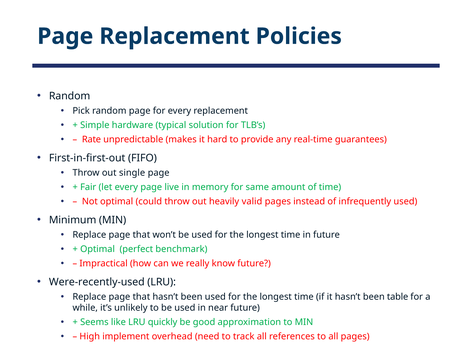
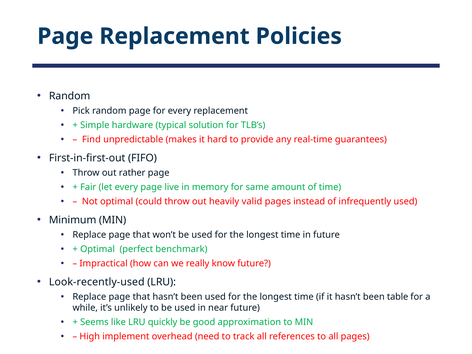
Rate: Rate -> Find
single: single -> rather
Were-recently-used: Were-recently-used -> Look-recently-used
